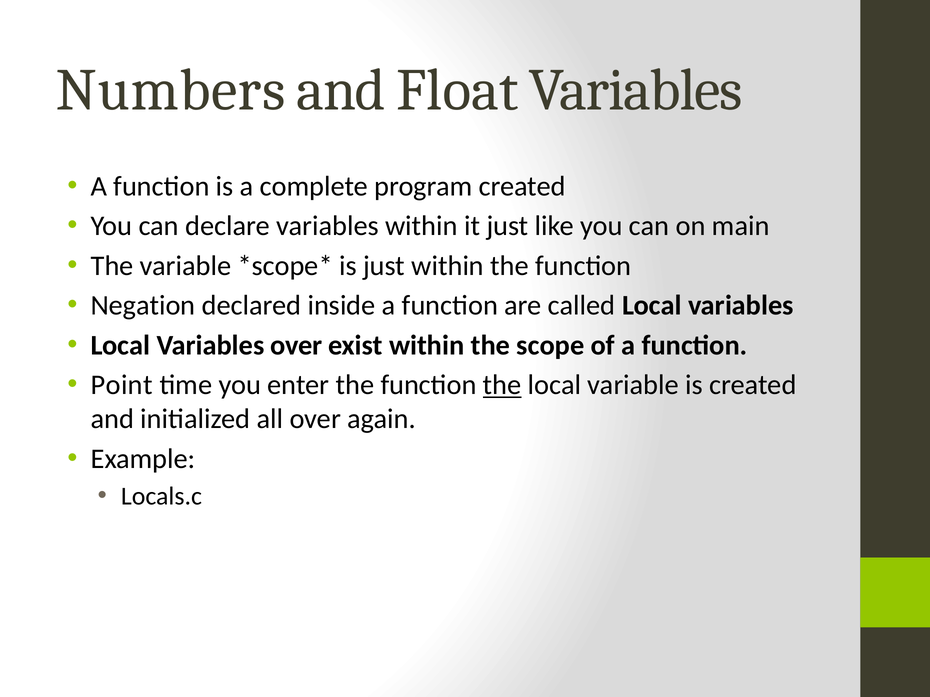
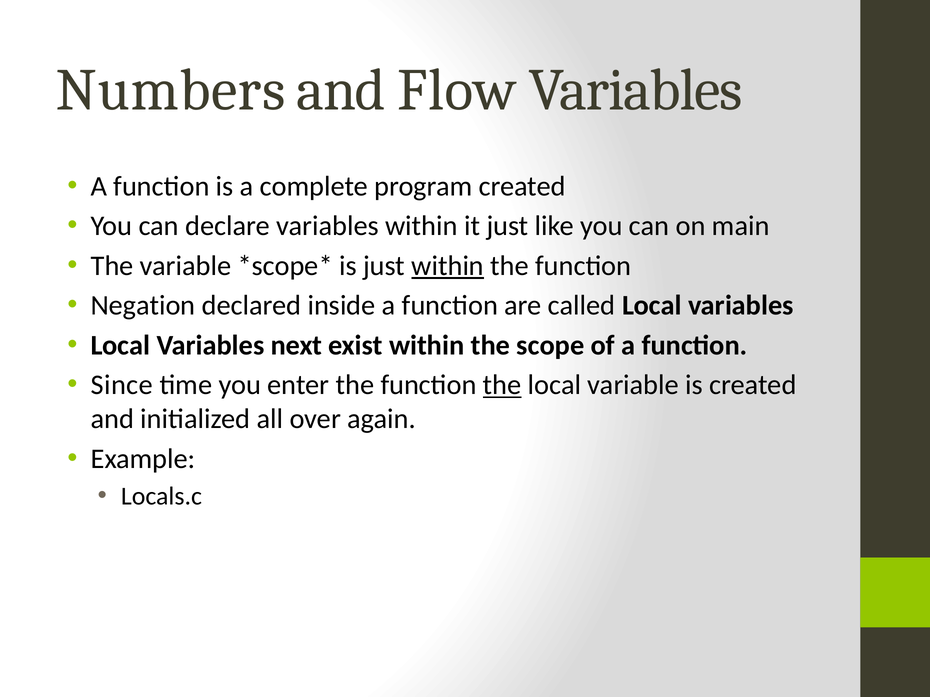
Float: Float -> Flow
within at (448, 266) underline: none -> present
Variables over: over -> next
Point: Point -> Since
